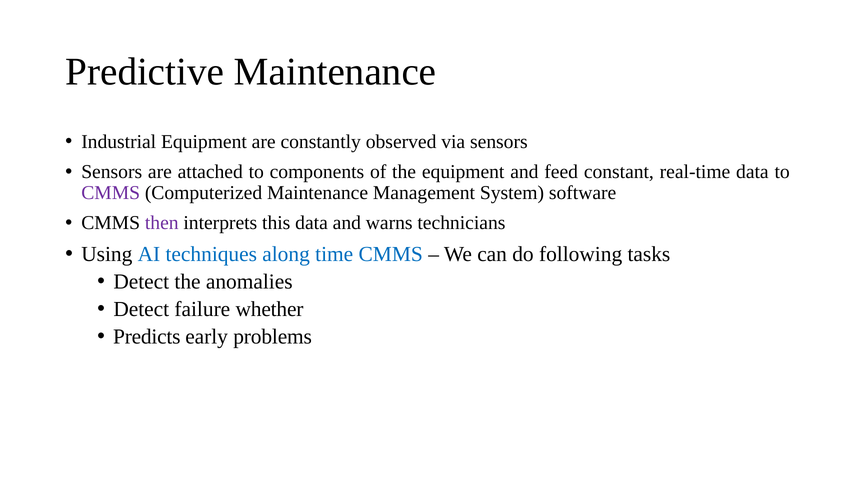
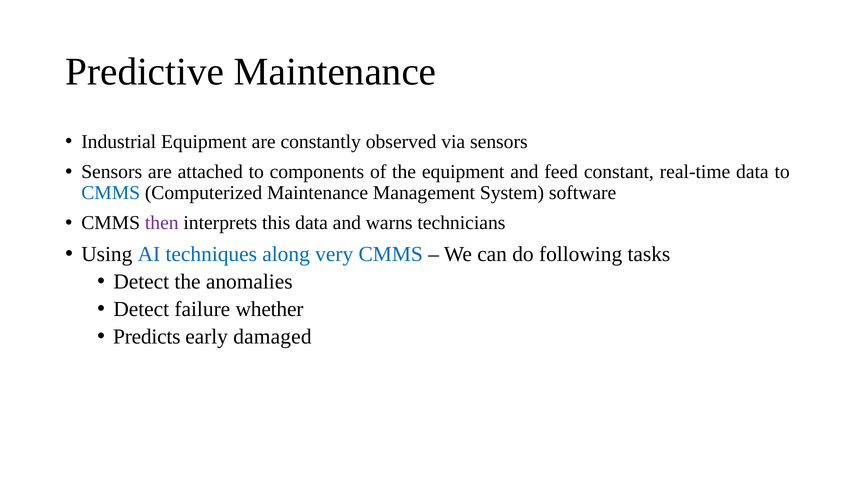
CMMS at (111, 193) colour: purple -> blue
time: time -> very
problems: problems -> damaged
